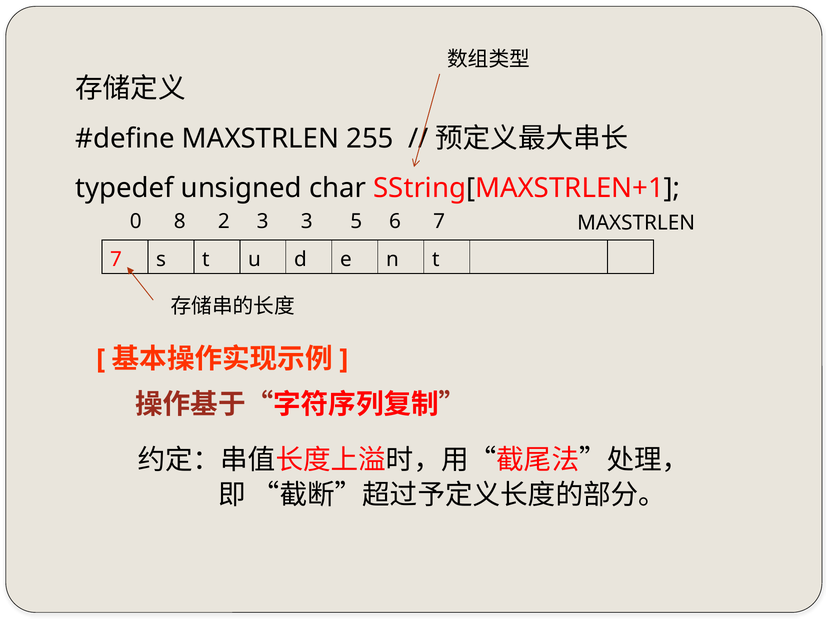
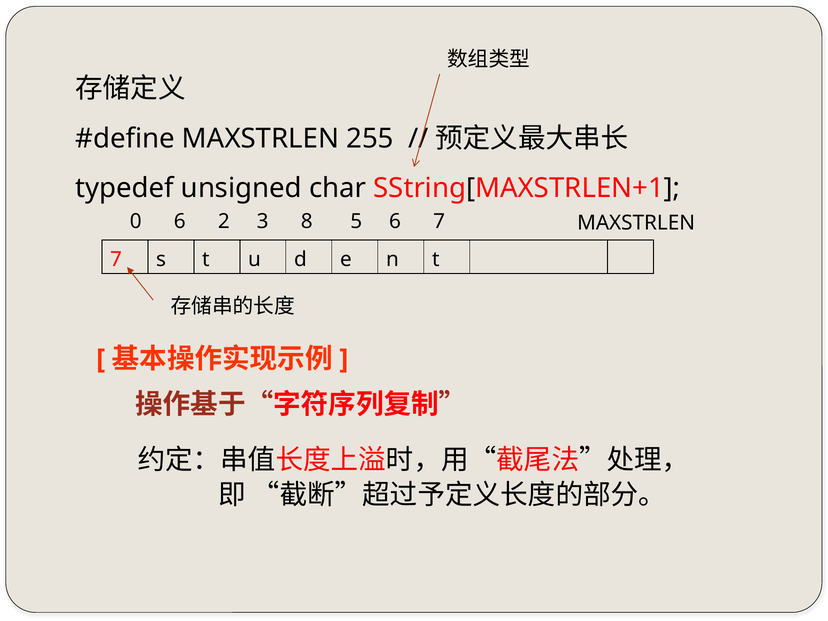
0 8: 8 -> 6
3 3: 3 -> 8
